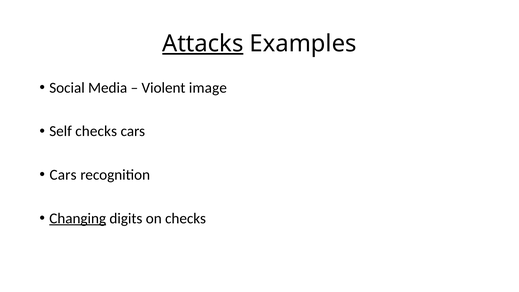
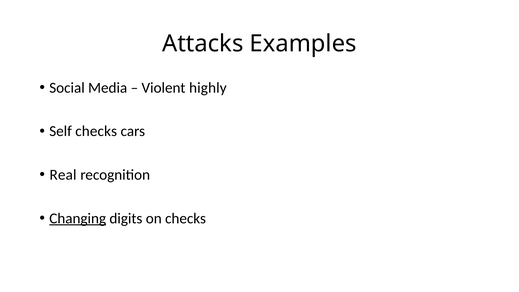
Attacks underline: present -> none
image: image -> highly
Cars at (63, 175): Cars -> Real
